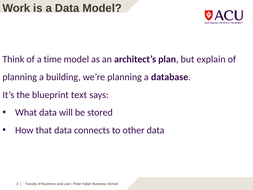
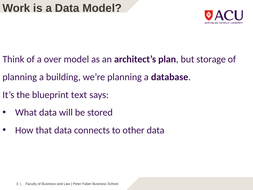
time: time -> over
explain: explain -> storage
